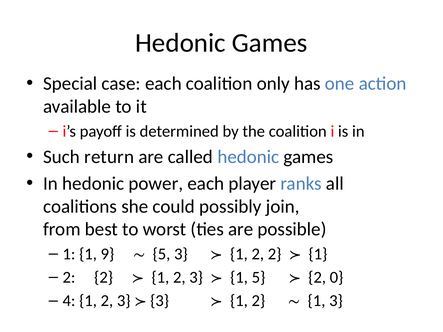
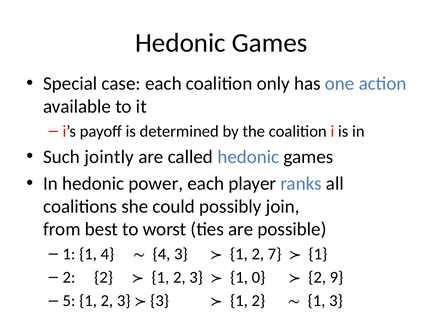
return: return -> jointly
1 9: 9 -> 4
5 at (161, 254): 5 -> 4
1 2 2: 2 -> 7
1 5: 5 -> 0
0: 0 -> 9
4: 4 -> 5
